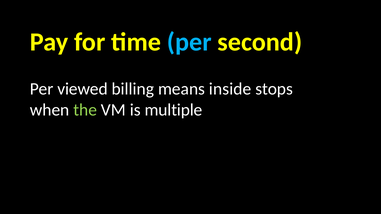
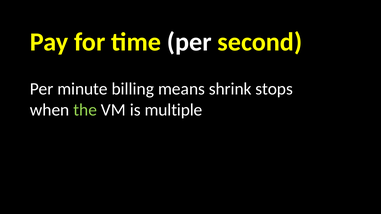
per at (189, 42) colour: light blue -> white
viewed: viewed -> minute
inside: inside -> shrink
